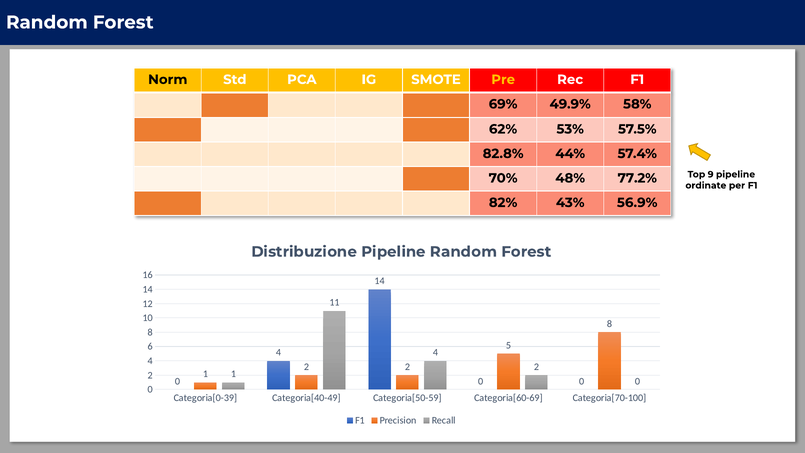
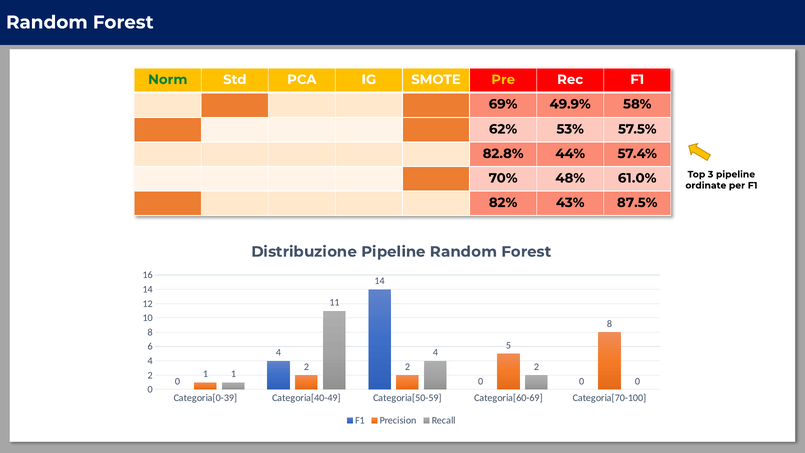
Norm colour: black -> green
9: 9 -> 3
77.2%: 77.2% -> 61.0%
56.9%: 56.9% -> 87.5%
